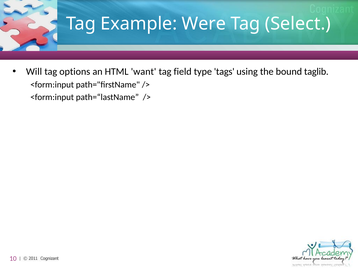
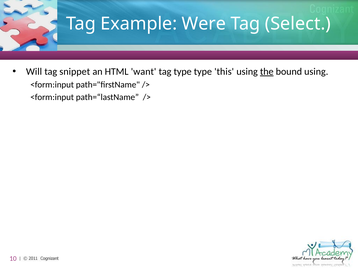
options: options -> snippet
tag field: field -> type
tags: tags -> this
the underline: none -> present
bound taglib: taglib -> using
